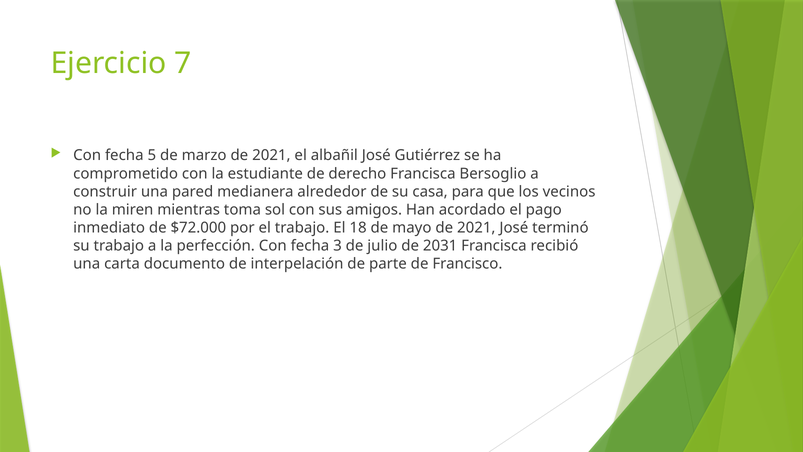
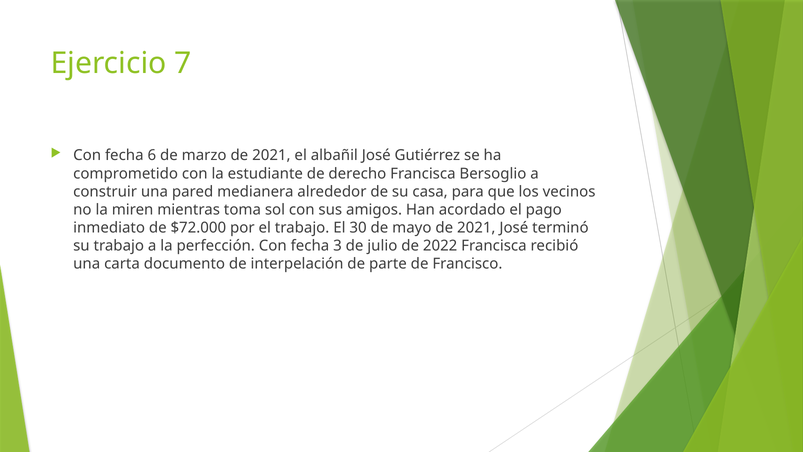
5: 5 -> 6
18: 18 -> 30
2031: 2031 -> 2022
